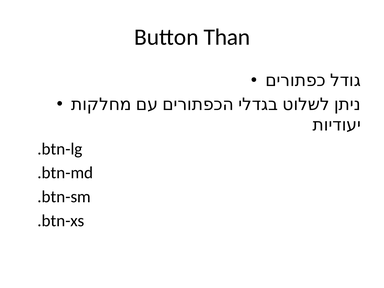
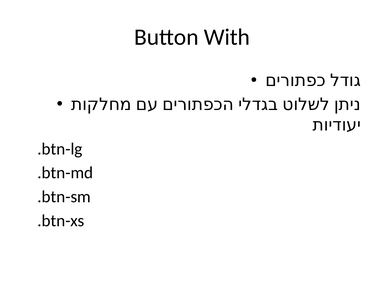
Than: Than -> With
